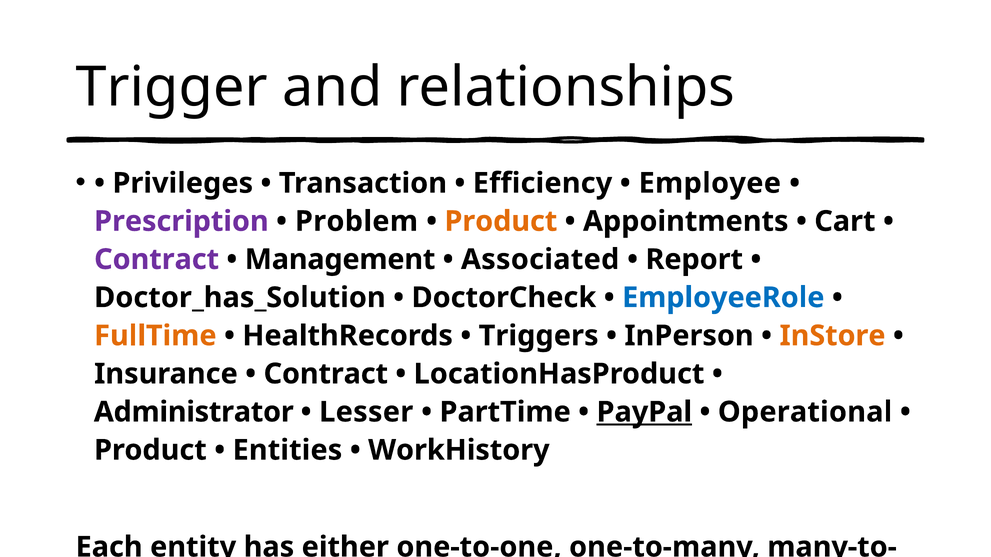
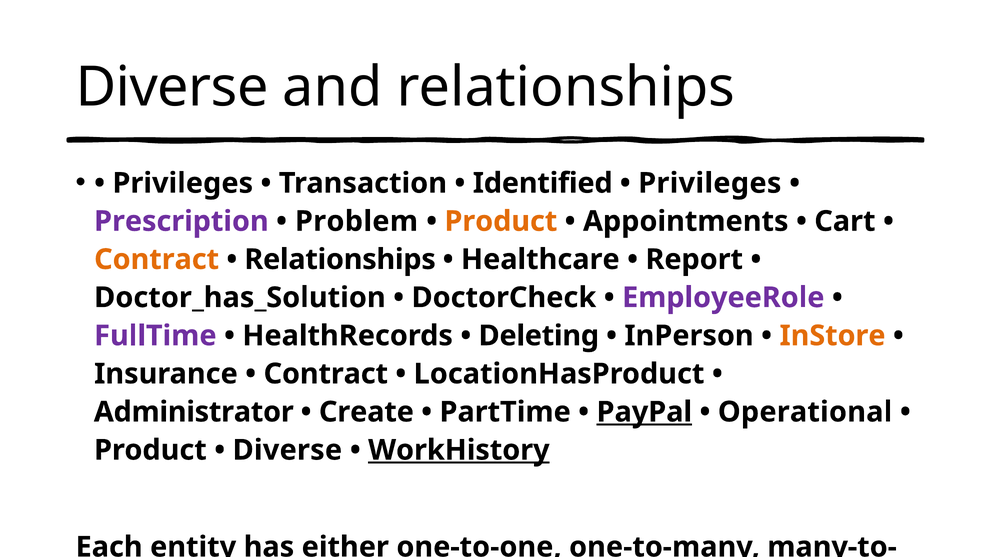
Trigger at (172, 87): Trigger -> Diverse
Efficiency: Efficiency -> Identified
Employee at (710, 183): Employee -> Privileges
Contract at (157, 260) colour: purple -> orange
Management at (340, 260): Management -> Relationships
Associated: Associated -> Healthcare
EmployeeRole colour: blue -> purple
FullTime colour: orange -> purple
Triggers: Triggers -> Deleting
Lesser: Lesser -> Create
Entities at (287, 450): Entities -> Diverse
WorkHistory underline: none -> present
